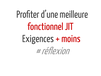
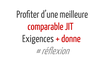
fonctionnel: fonctionnel -> comparable
moins: moins -> donne
